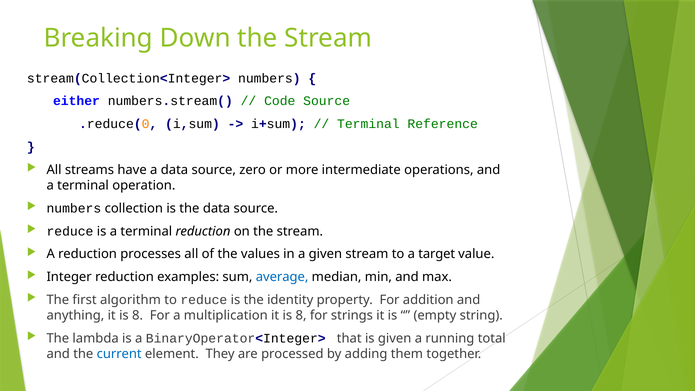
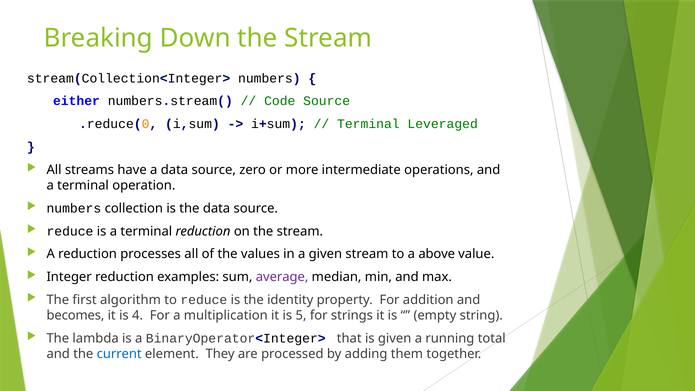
Reference: Reference -> Leveraged
target: target -> above
average colour: blue -> purple
anything: anything -> becomes
8 at (138, 315): 8 -> 4
multiplication it is 8: 8 -> 5
